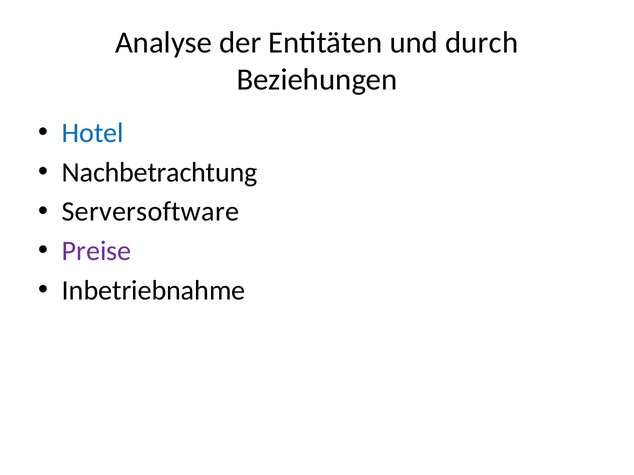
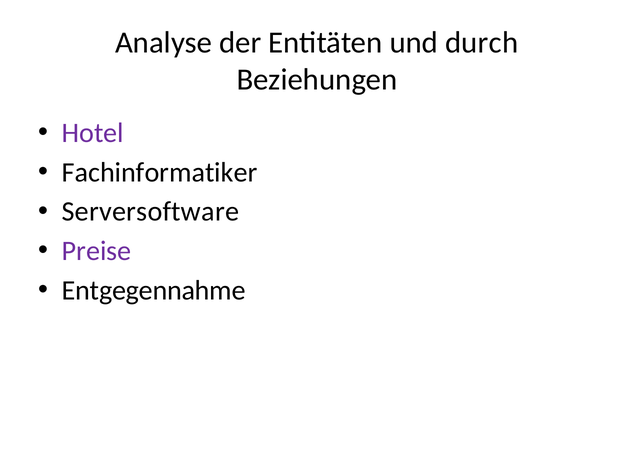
Hotel colour: blue -> purple
Nachbetrachtung: Nachbetrachtung -> Fachinformatiker
Inbetriebnahme: Inbetriebnahme -> Entgegennahme
